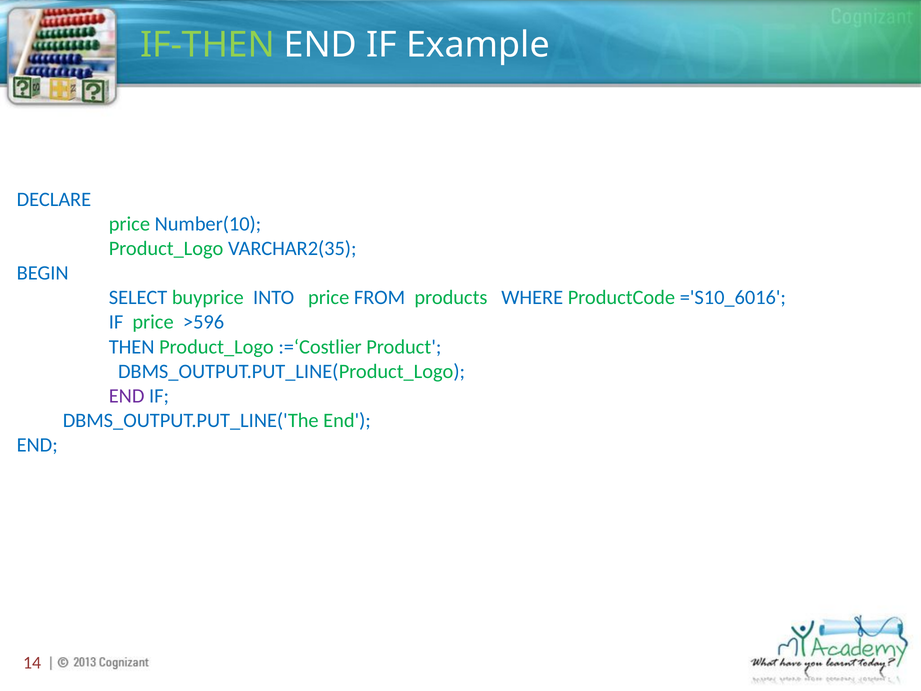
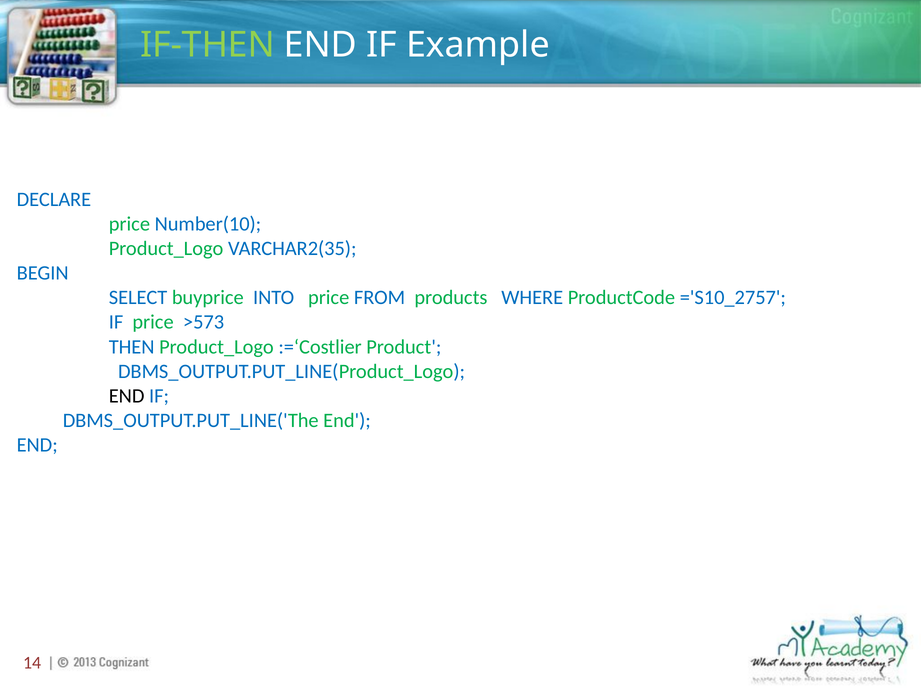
='S10_6016: ='S10_6016 -> ='S10_2757
>596: >596 -> >573
END at (127, 396) colour: purple -> black
